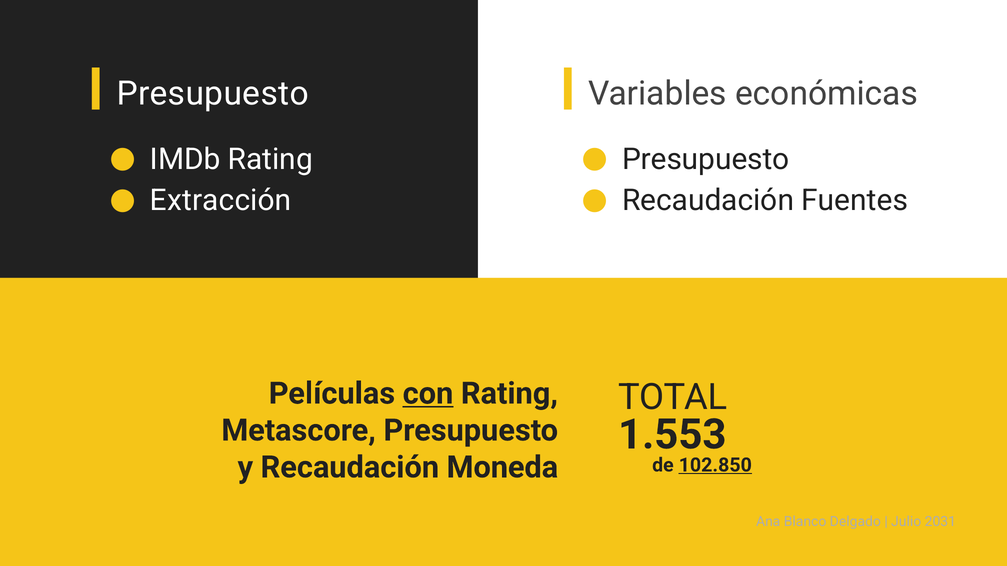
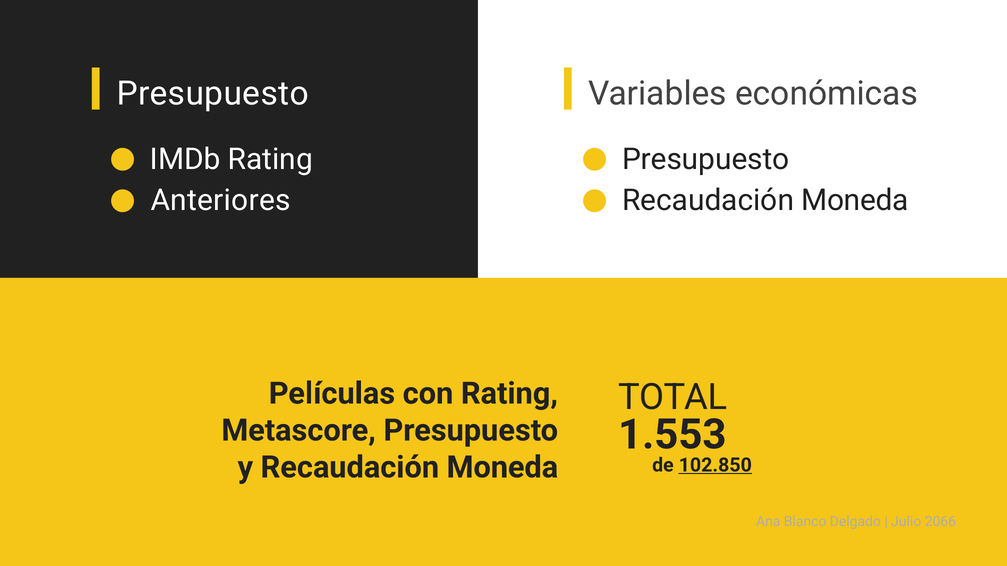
Extracción: Extracción -> Anteriores
Fuentes at (855, 201): Fuentes -> Moneda
con underline: present -> none
2031: 2031 -> 2066
